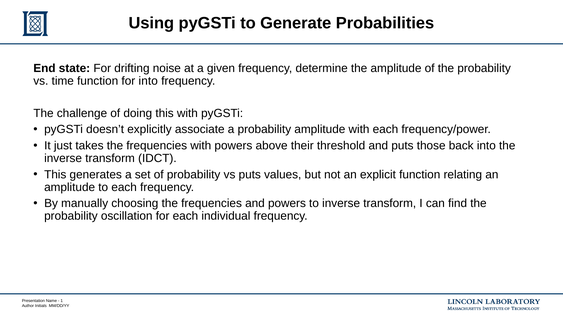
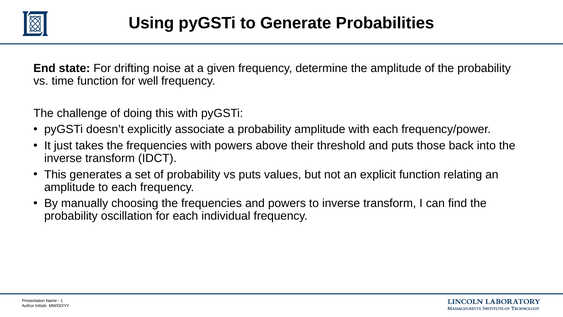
for into: into -> well
